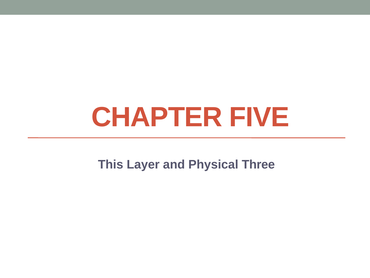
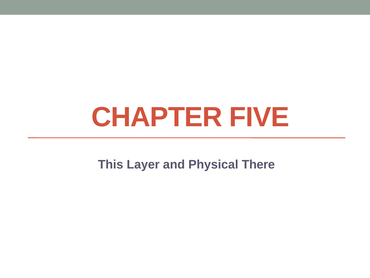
Three: Three -> There
